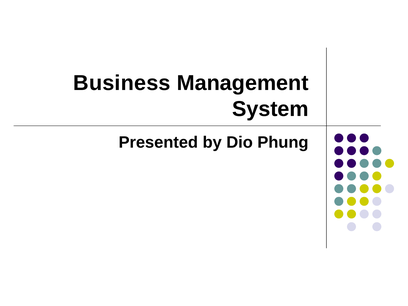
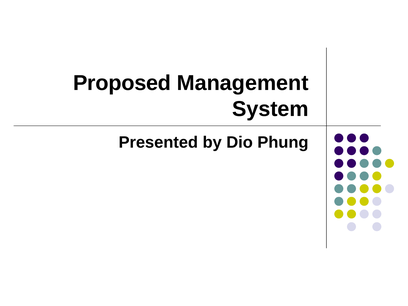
Business: Business -> Proposed
